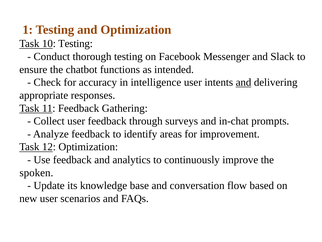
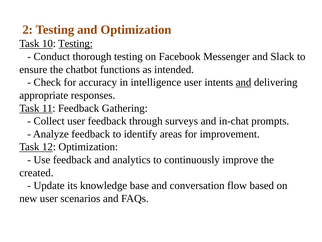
1: 1 -> 2
Testing at (75, 44) underline: none -> present
spoken: spoken -> created
